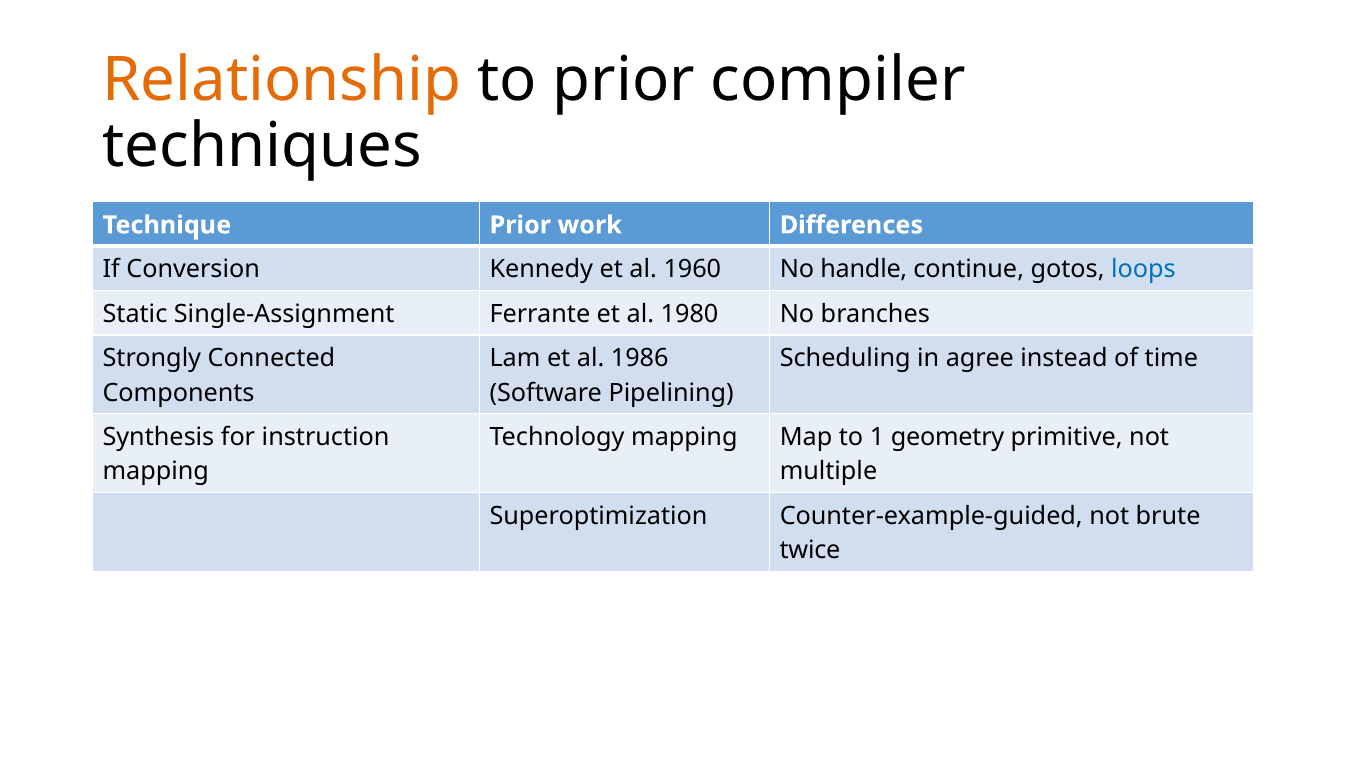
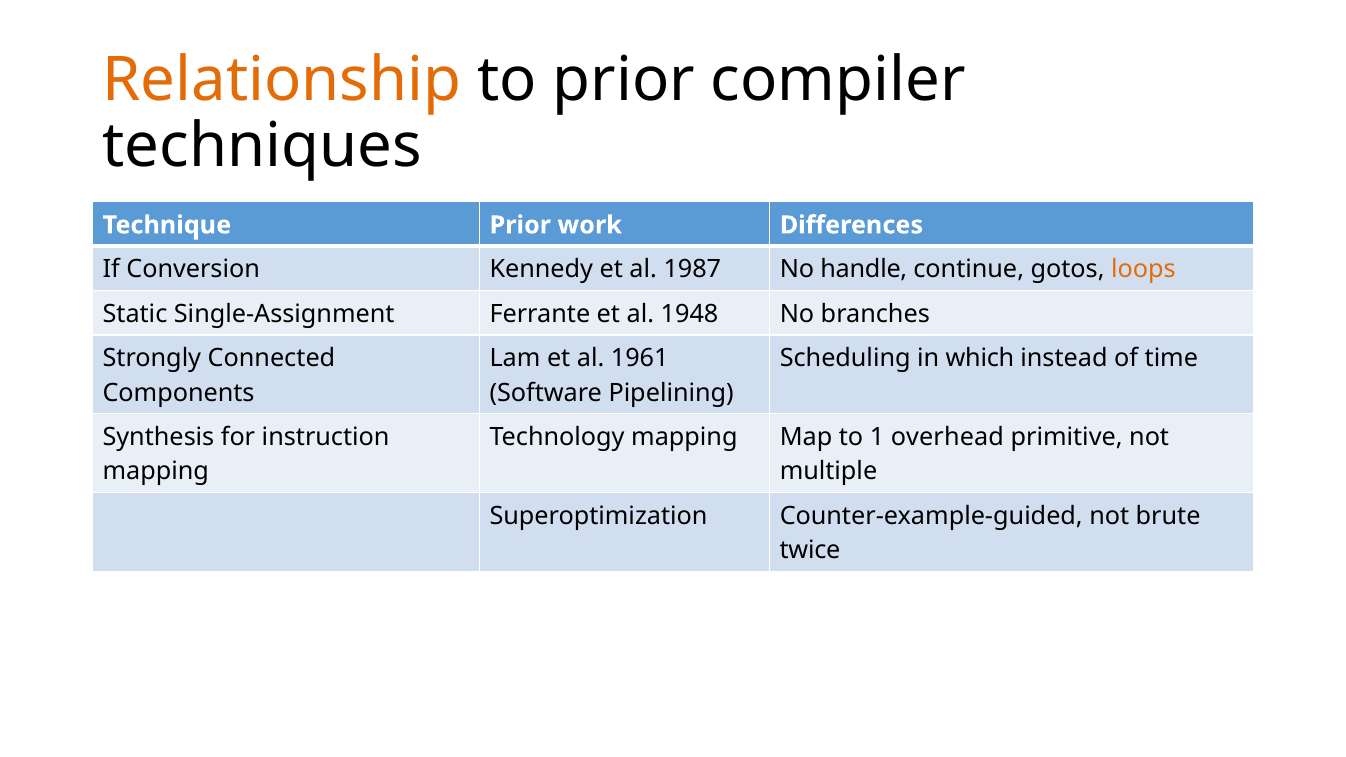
1960: 1960 -> 1987
loops colour: blue -> orange
1980: 1980 -> 1948
1986: 1986 -> 1961
agree: agree -> which
geometry: geometry -> overhead
